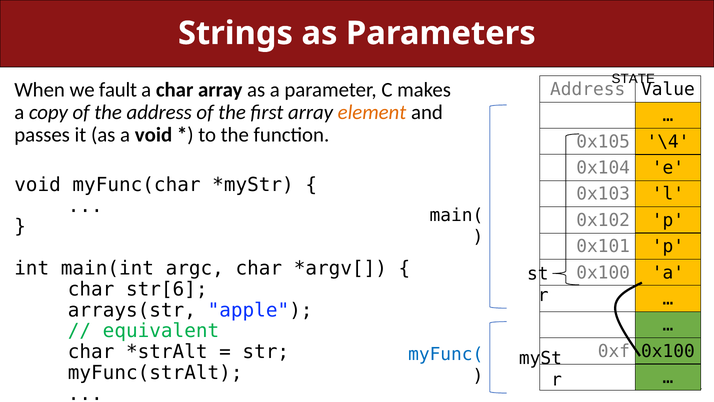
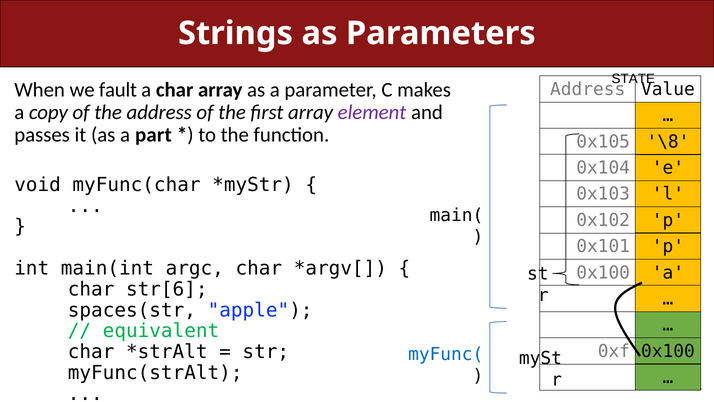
element colour: orange -> purple
a void: void -> part
\4: \4 -> \8
arrays(str: arrays(str -> spaces(str
